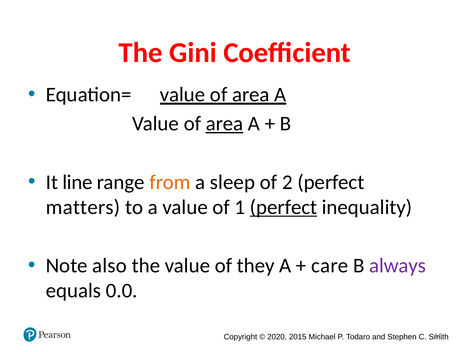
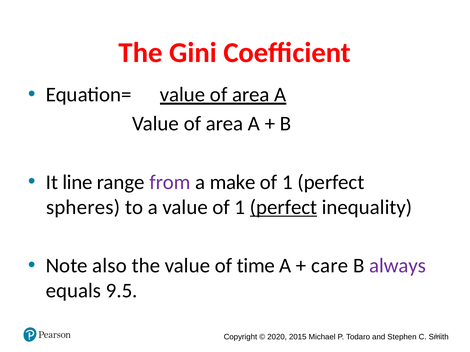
area at (225, 124) underline: present -> none
from colour: orange -> purple
sleep: sleep -> make
2 at (287, 182): 2 -> 1
matters: matters -> spheres
they: they -> time
0.0: 0.0 -> 9.5
